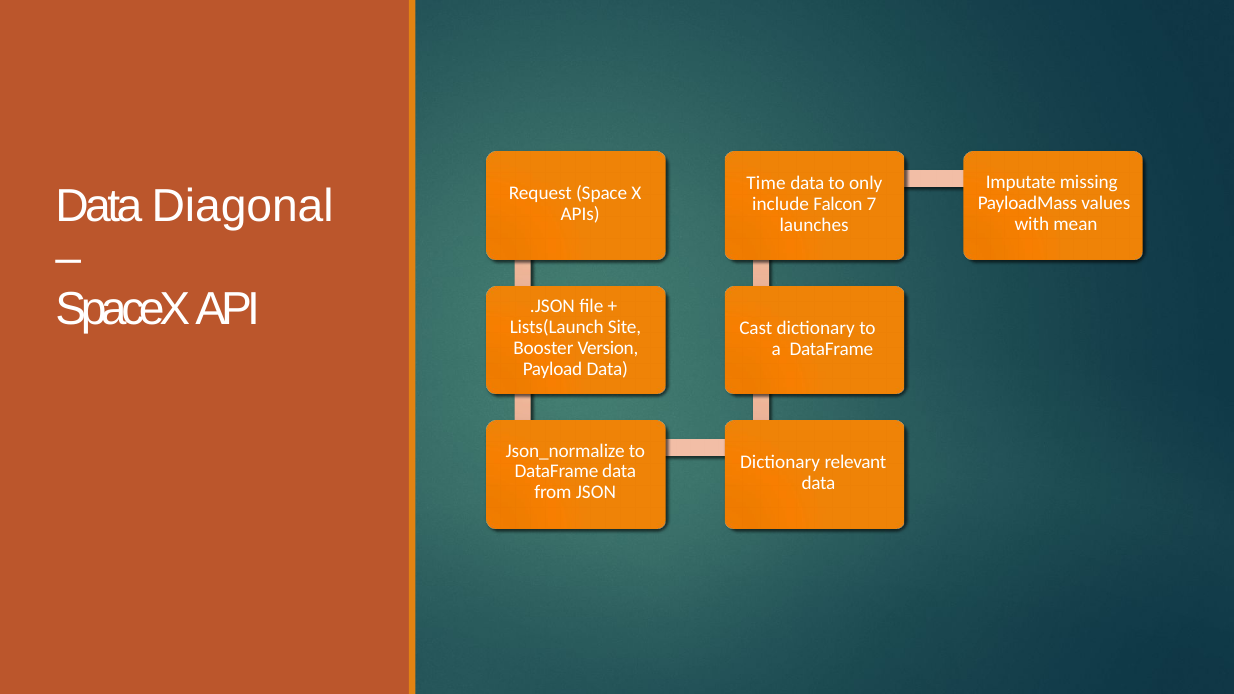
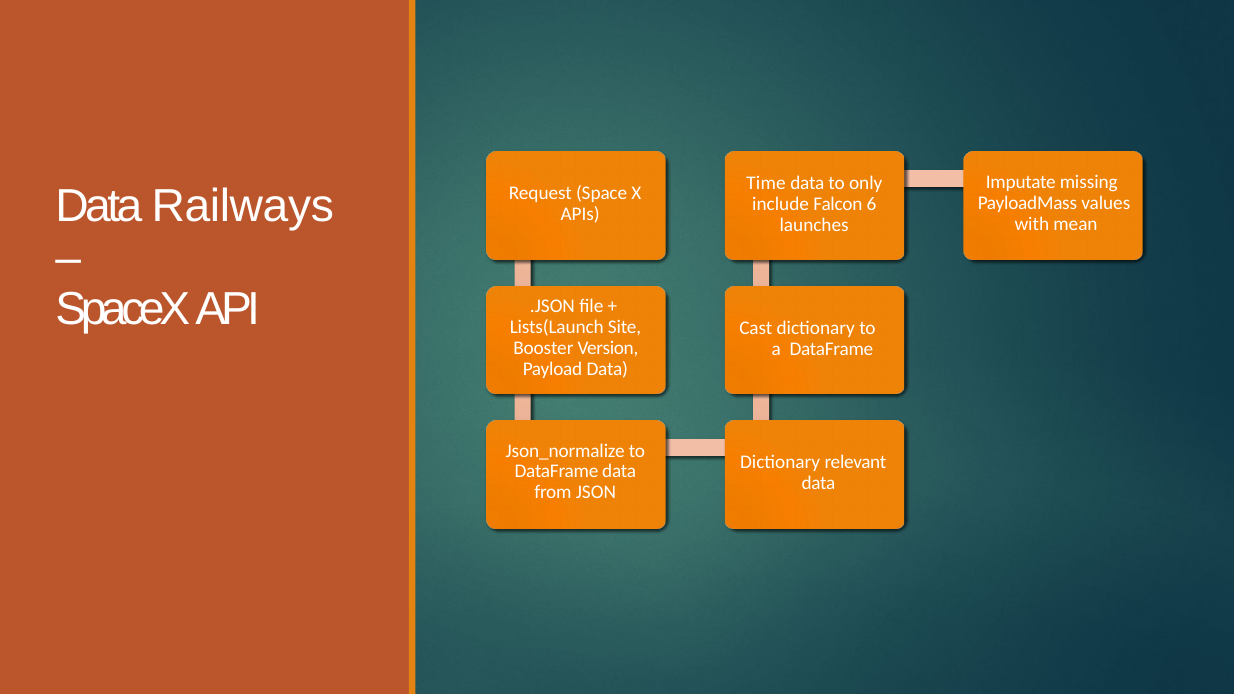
Diagonal: Diagonal -> Railways
7: 7 -> 6
